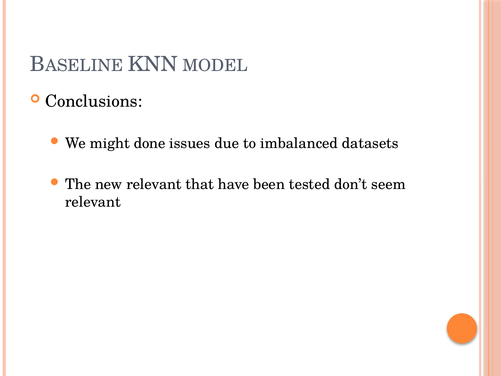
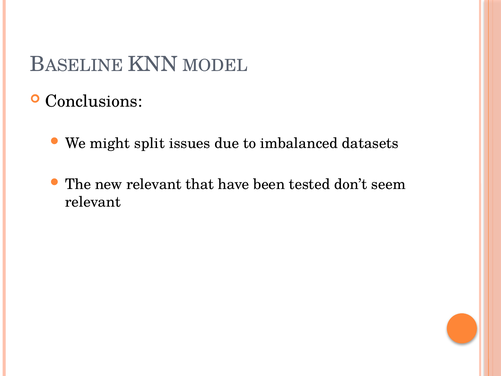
done: done -> split
